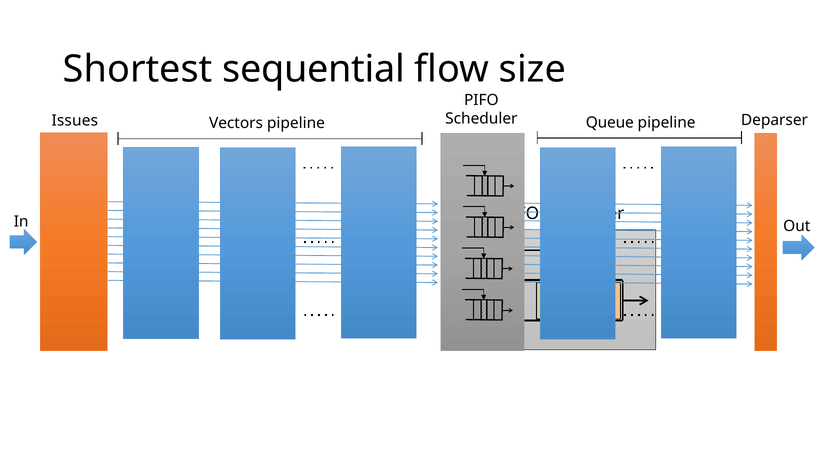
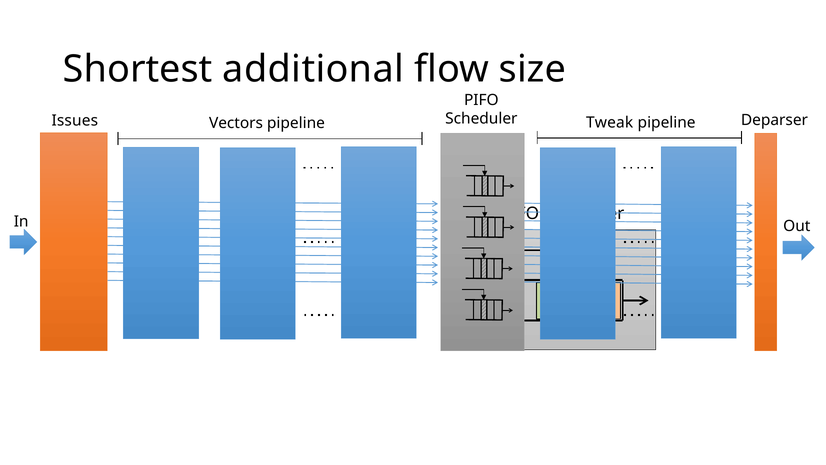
sequential: sequential -> additional
Queue: Queue -> Tweak
